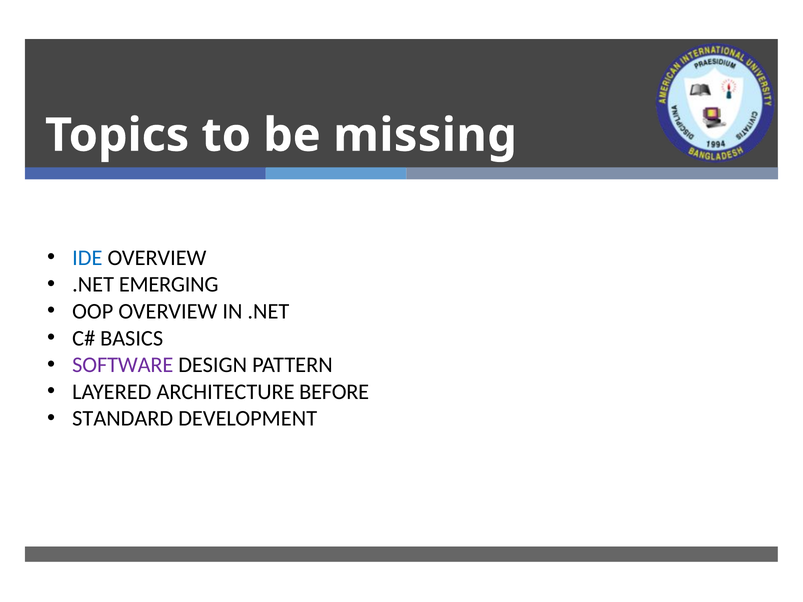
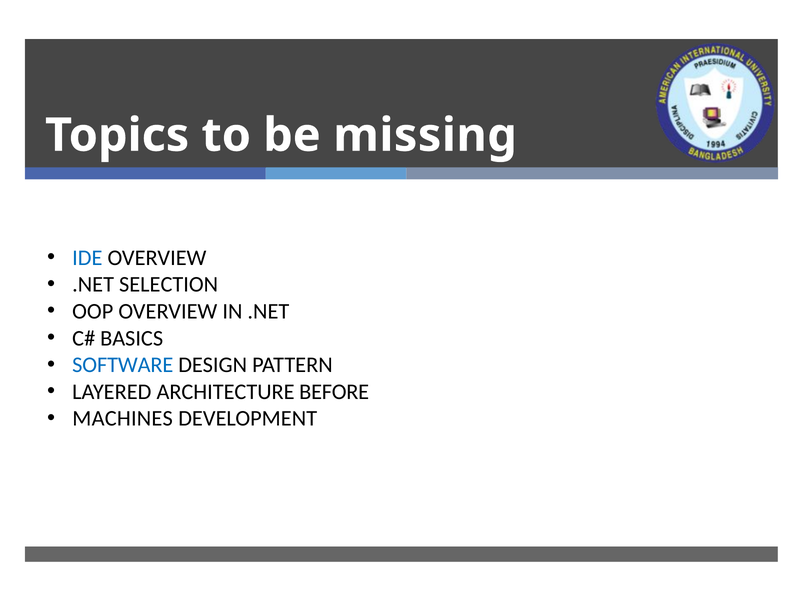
EMERGING: EMERGING -> SELECTION
SOFTWARE colour: purple -> blue
STANDARD: STANDARD -> MACHINES
